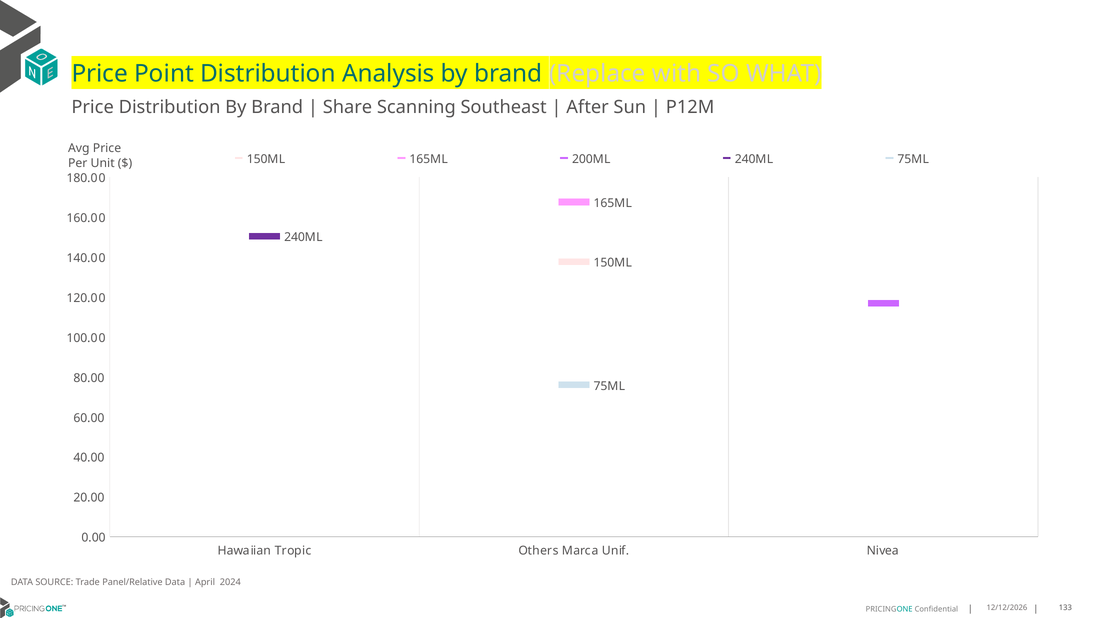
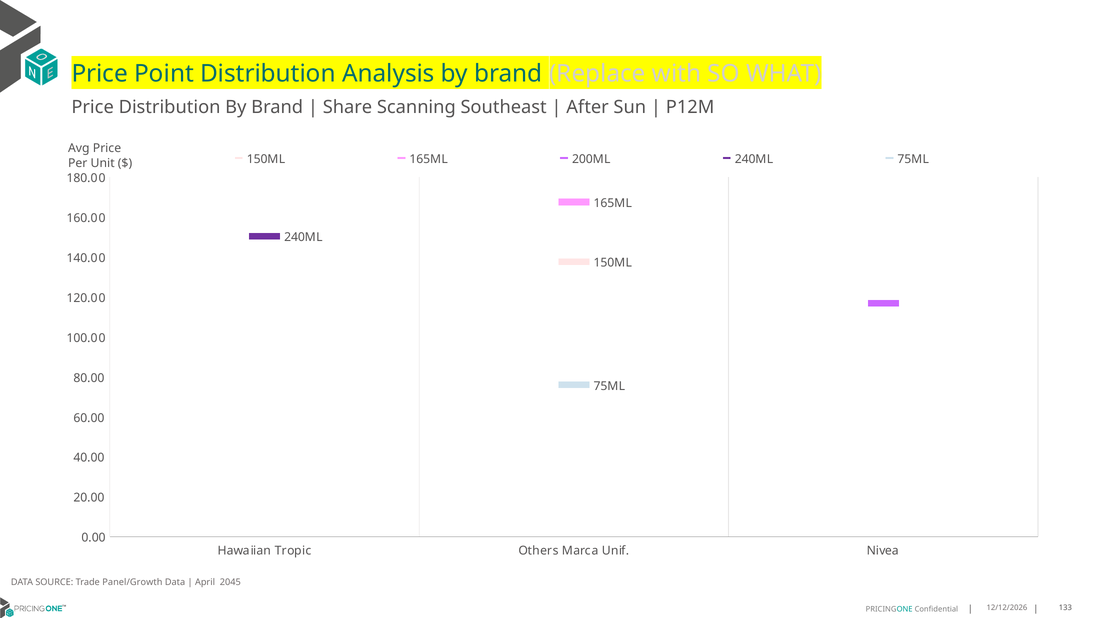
Panel/Relative: Panel/Relative -> Panel/Growth
2024: 2024 -> 2045
